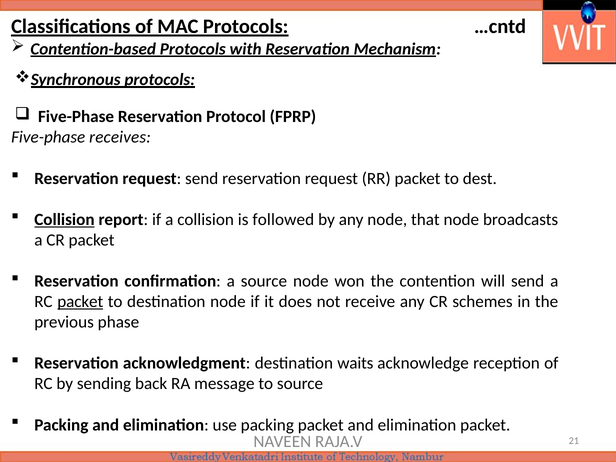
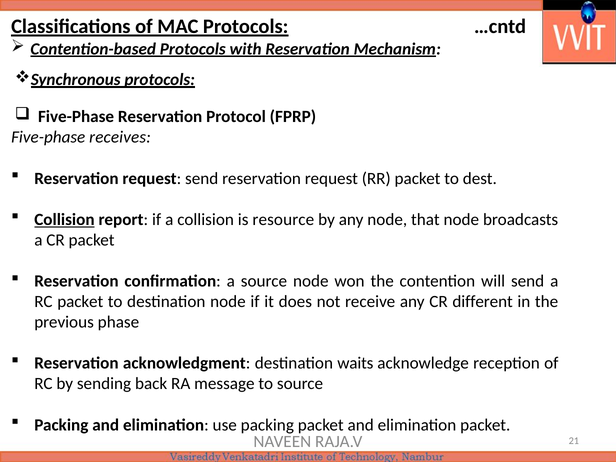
followed: followed -> resource
packet at (80, 302) underline: present -> none
schemes: schemes -> different
